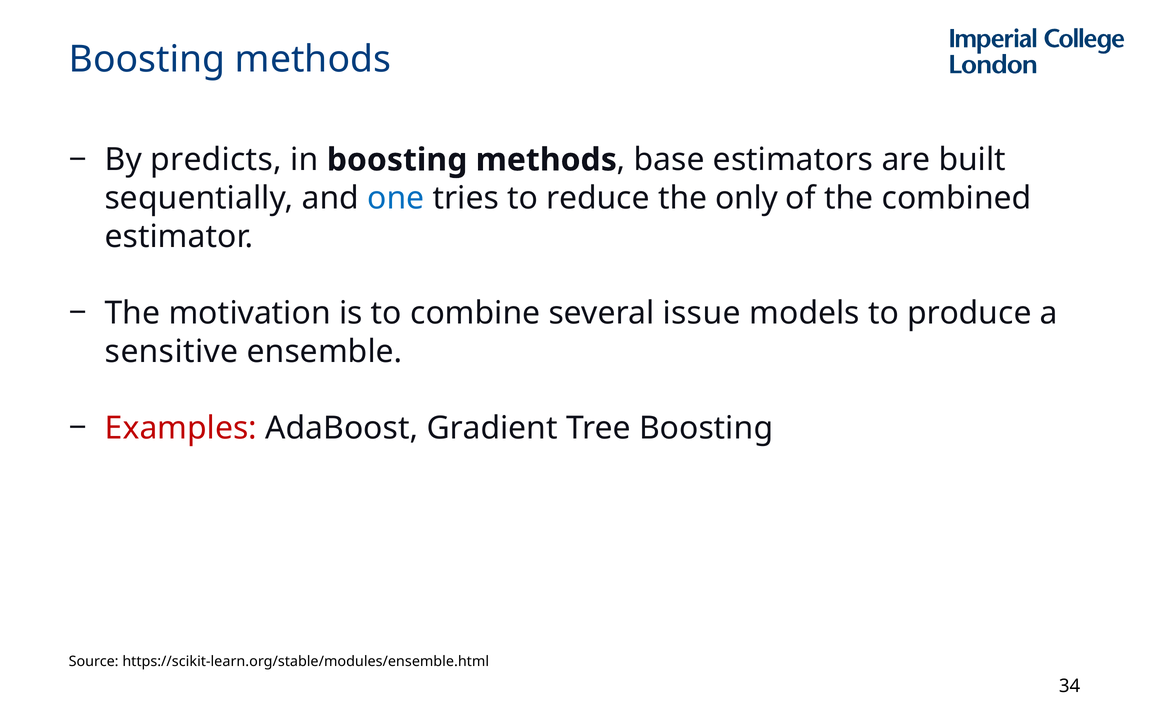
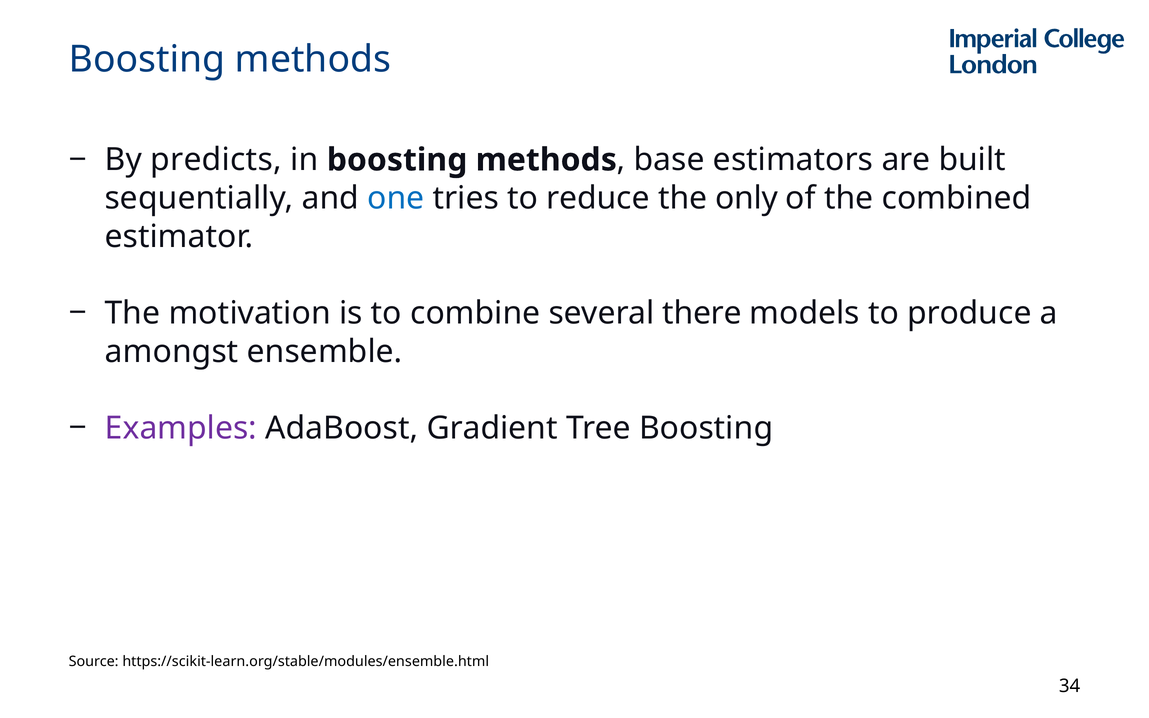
issue: issue -> there
sensitive: sensitive -> amongst
Examples colour: red -> purple
